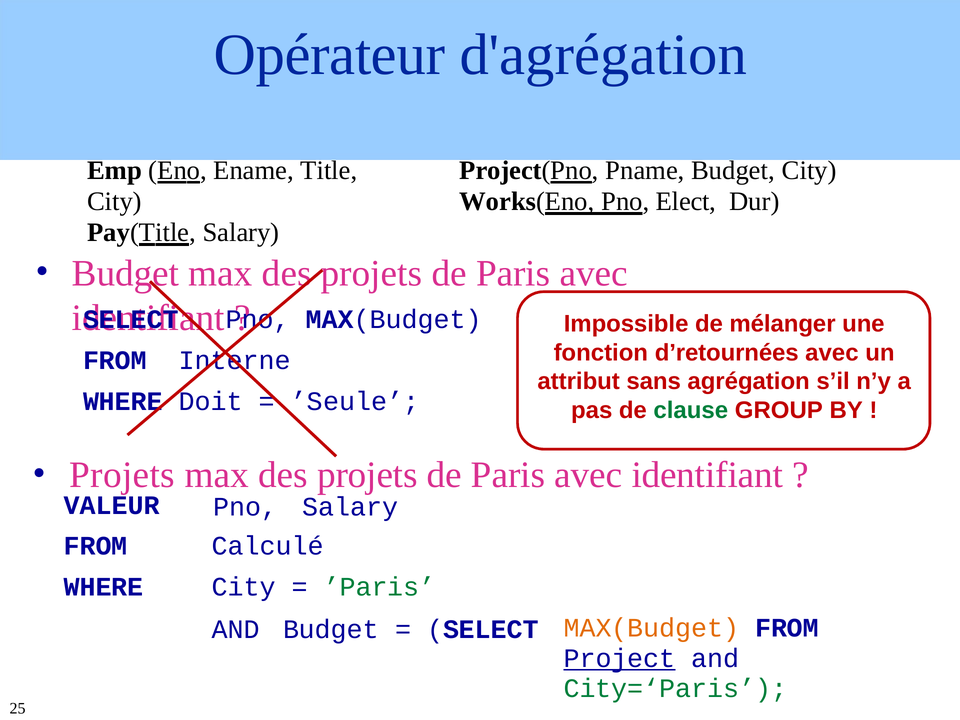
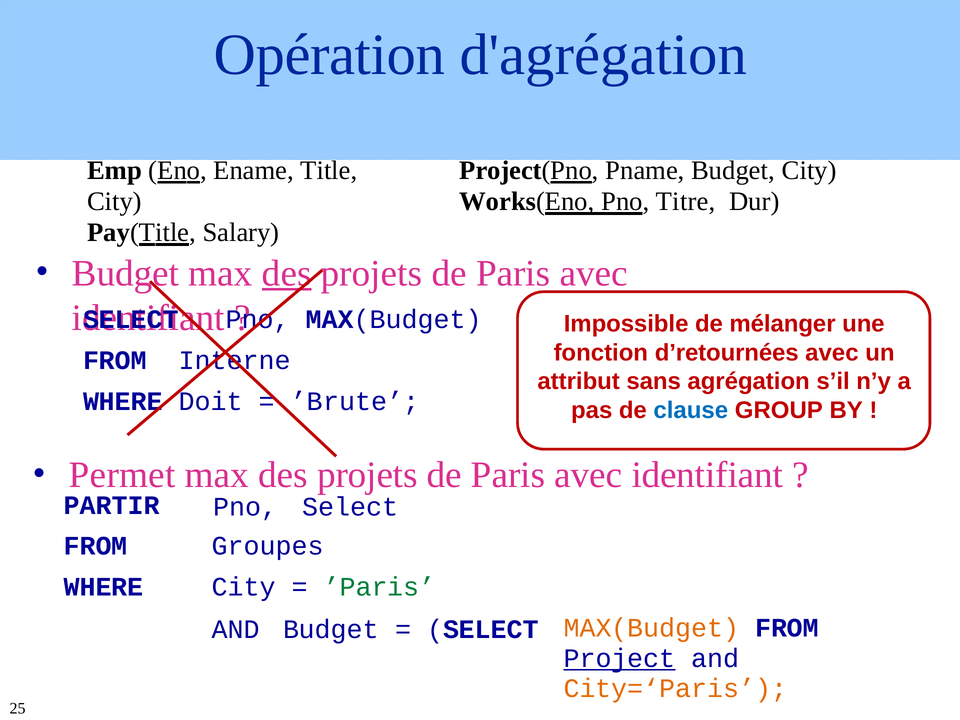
Opérateur: Opérateur -> Opération
Elect: Elect -> Titre
des at (287, 273) underline: none -> present
’Seule: ’Seule -> ’Brute
clause colour: green -> blue
Projets at (122, 475): Projets -> Permet
VALEUR: VALEUR -> PARTIR
Pno Salary: Salary -> Select
Calculé: Calculé -> Groupes
City=‘Paris colour: green -> orange
